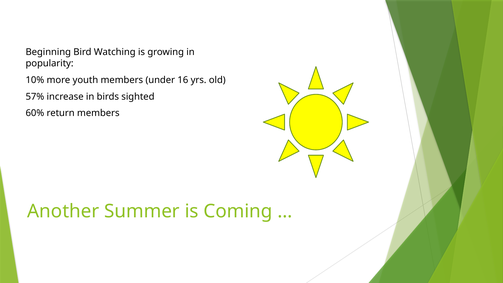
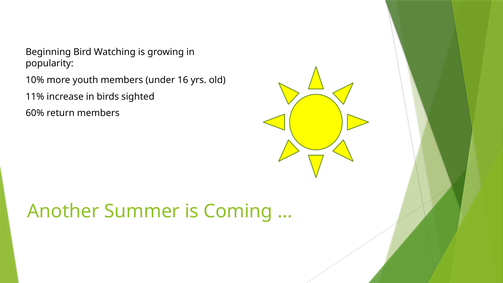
57%: 57% -> 11%
